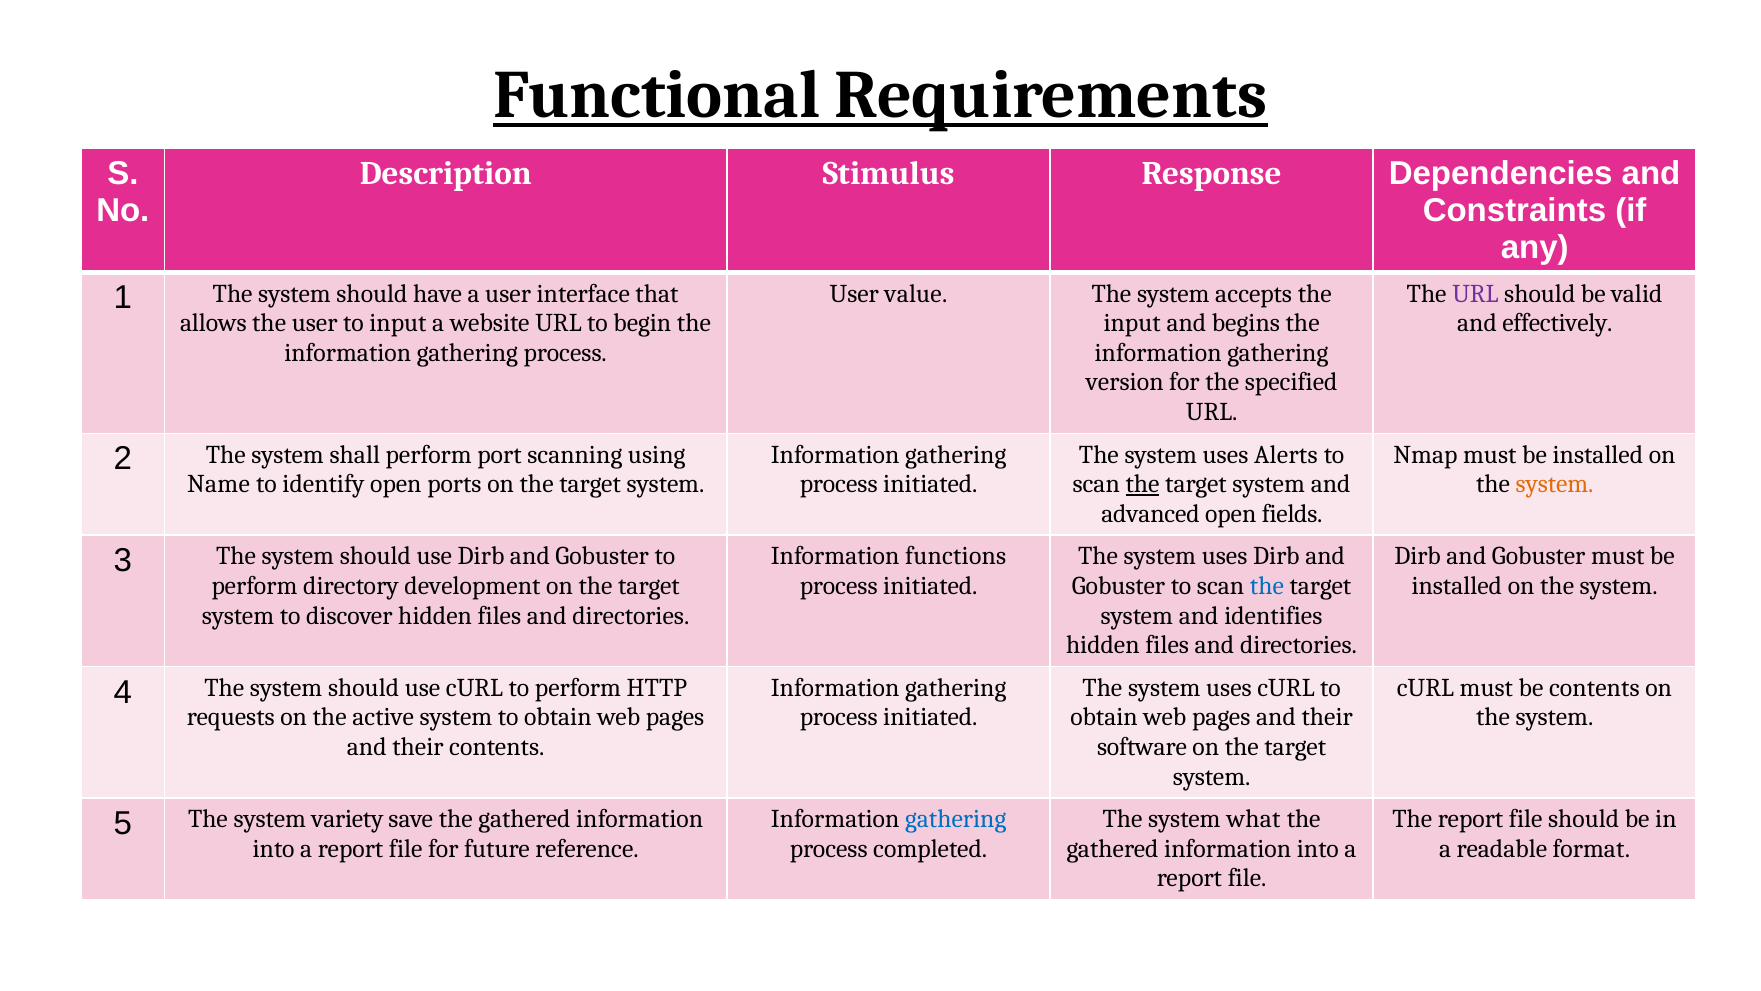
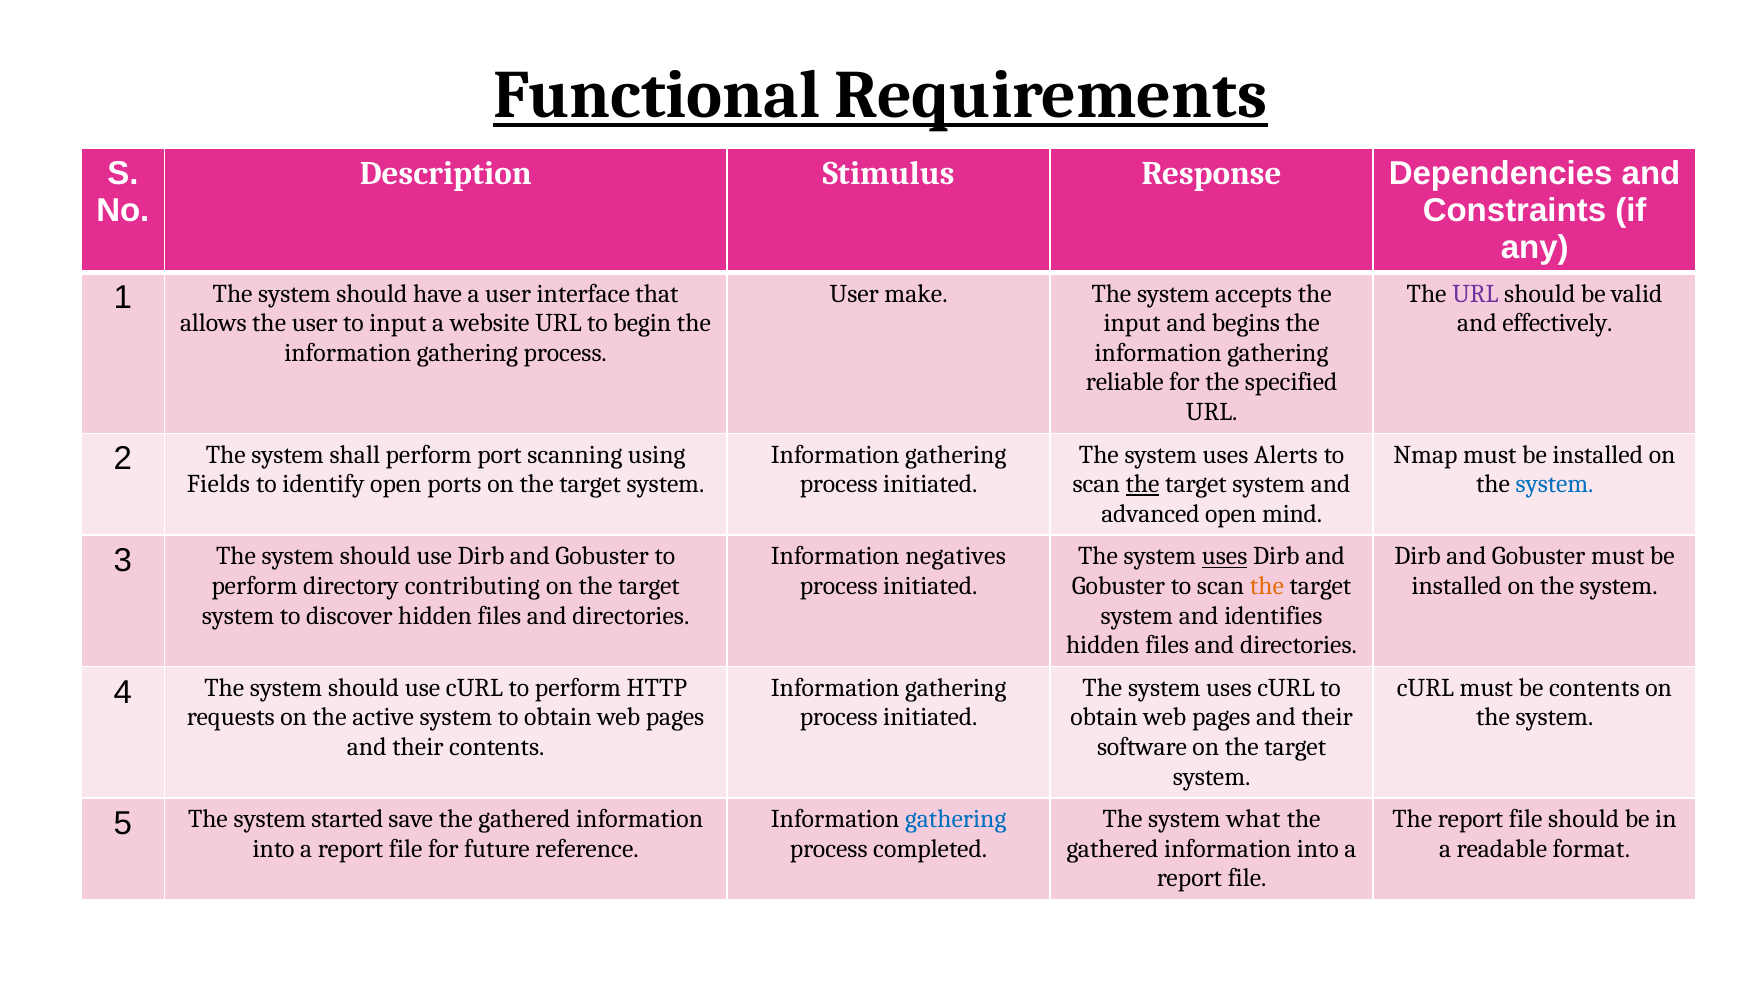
value: value -> make
version: version -> reliable
Name: Name -> Fields
system at (1555, 484) colour: orange -> blue
fields: fields -> mind
functions: functions -> negatives
uses at (1225, 556) underline: none -> present
development: development -> contributing
the at (1267, 586) colour: blue -> orange
variety: variety -> started
